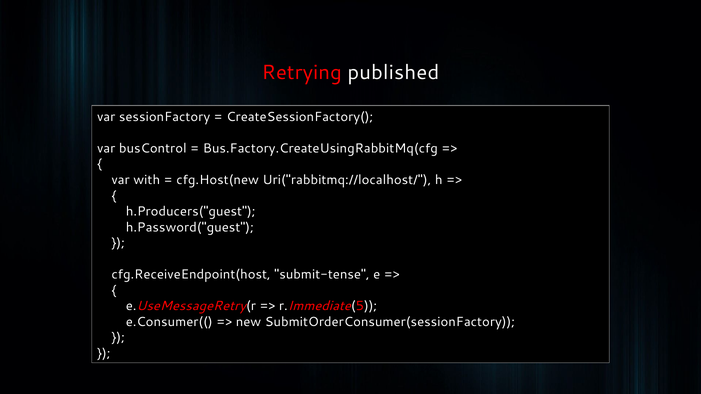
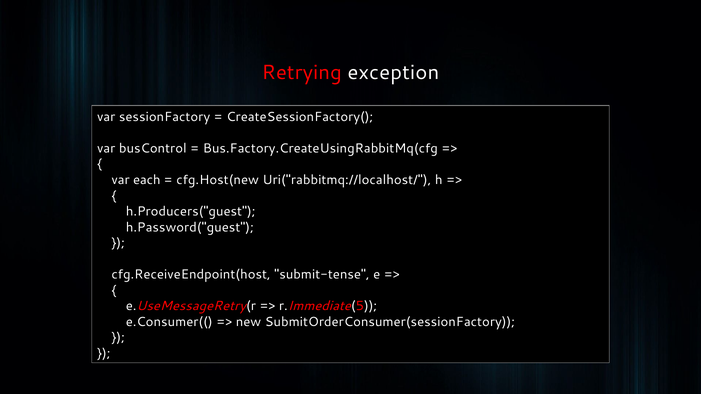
published: published -> exception
with: with -> each
